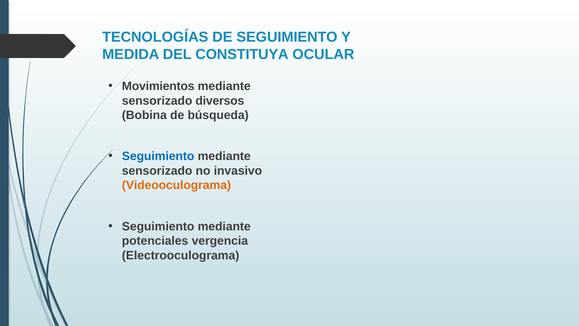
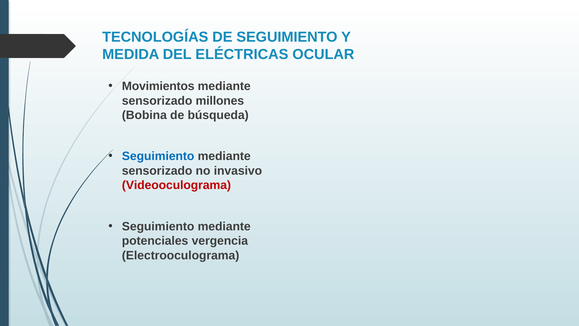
CONSTITUYA: CONSTITUYA -> ELÉCTRICAS
diversos: diversos -> millones
Videooculograma colour: orange -> red
